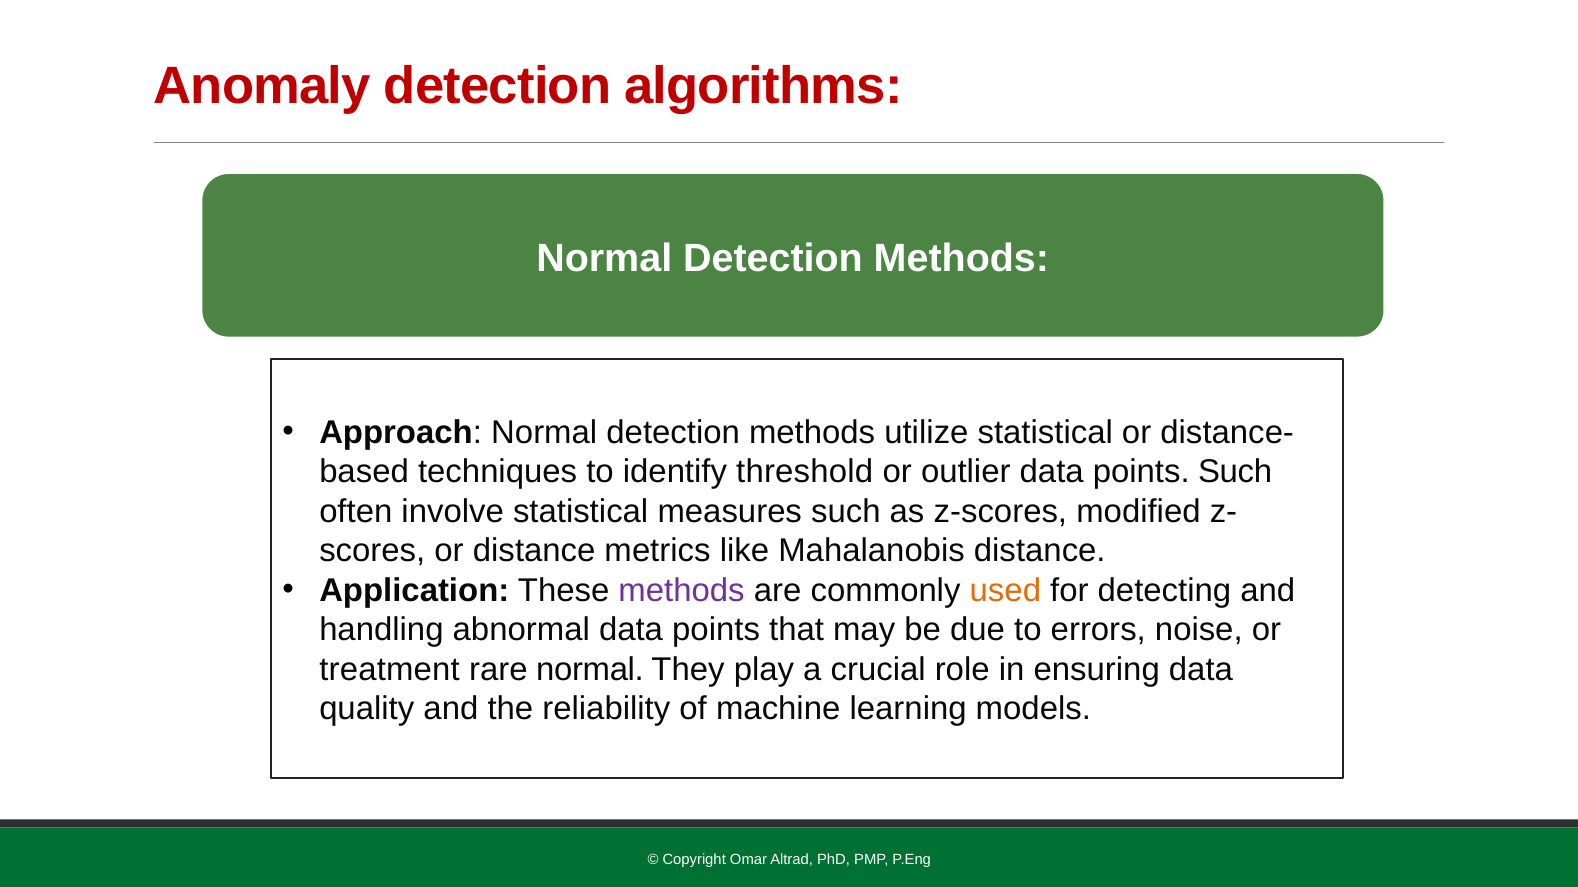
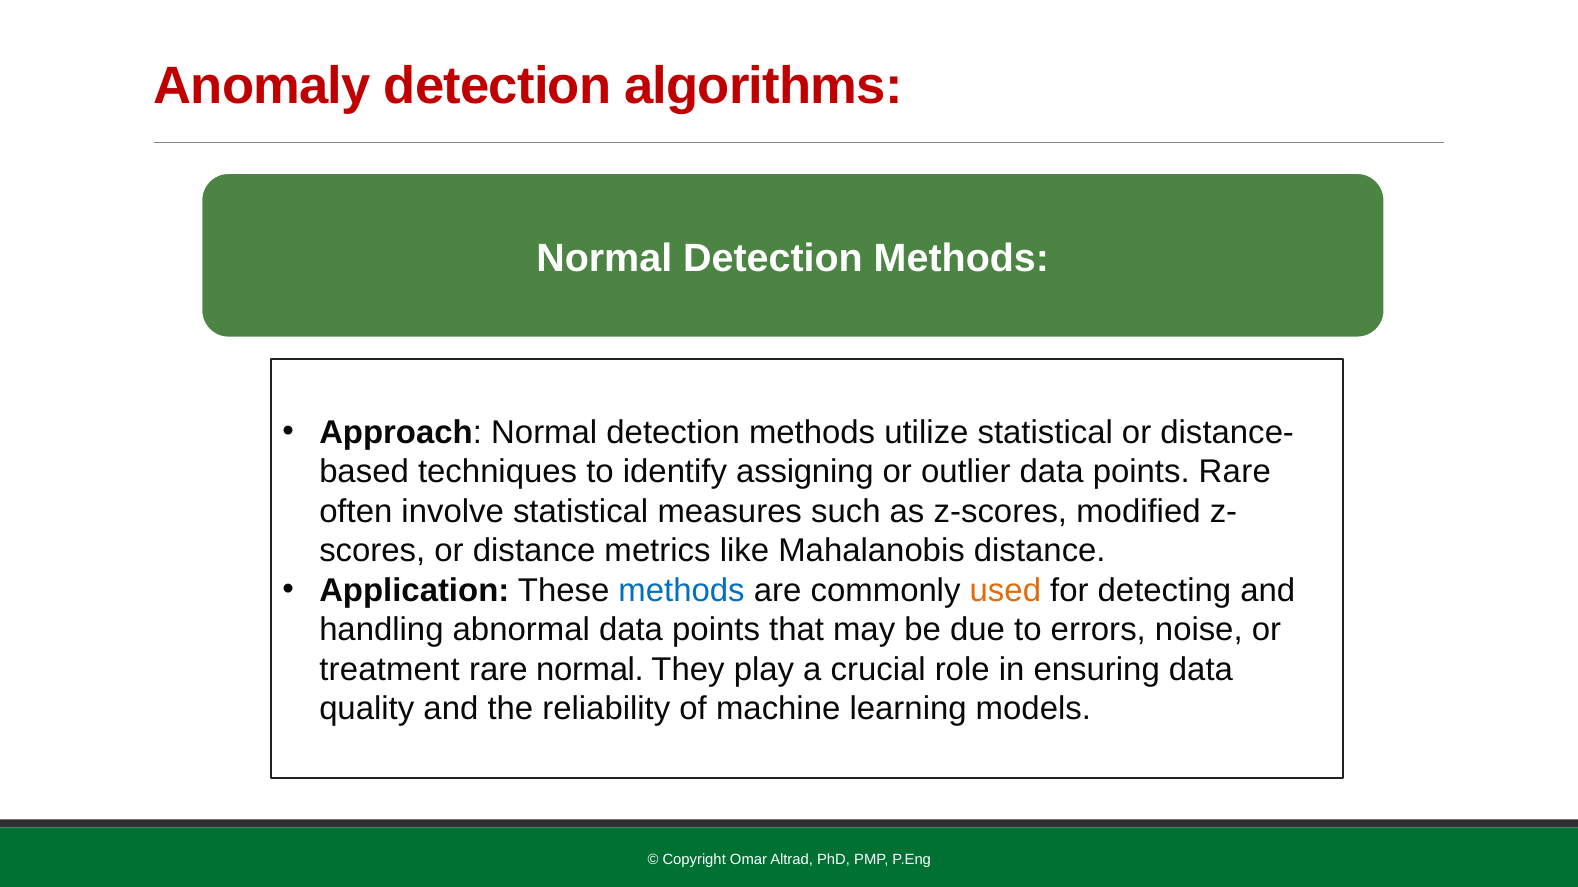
threshold: threshold -> assigning
points Such: Such -> Rare
methods at (682, 591) colour: purple -> blue
